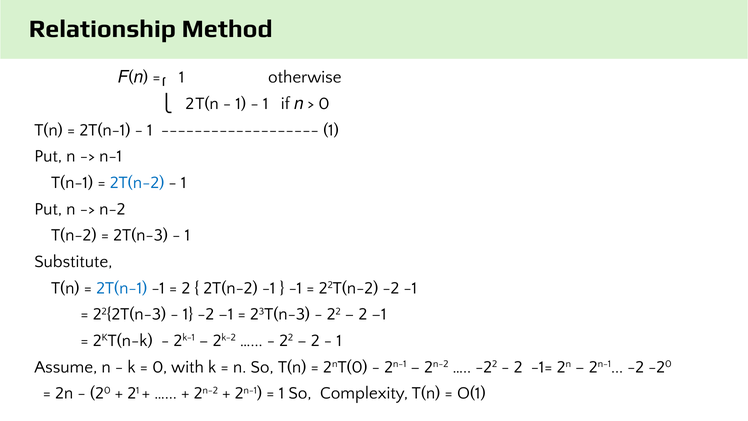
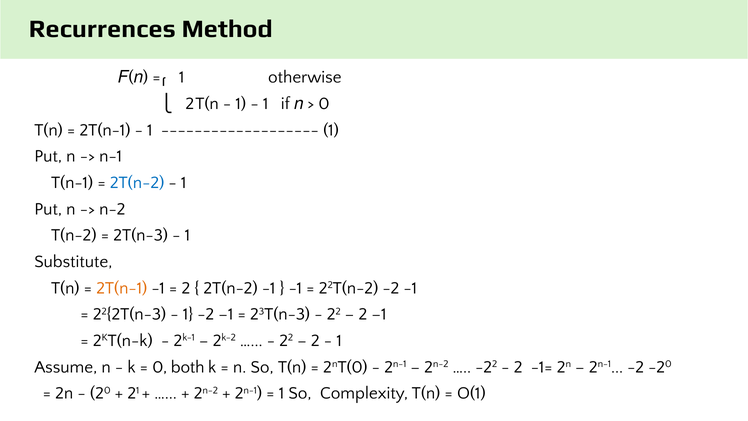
Relationship: Relationship -> Recurrences
2T(n-1 at (122, 288) colour: blue -> orange
with: with -> both
